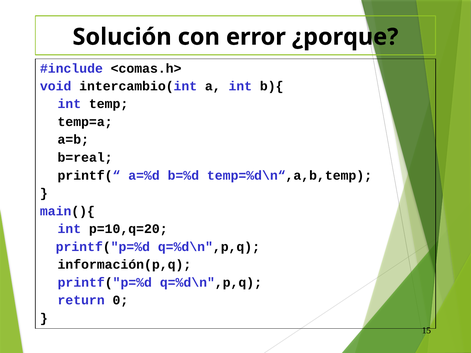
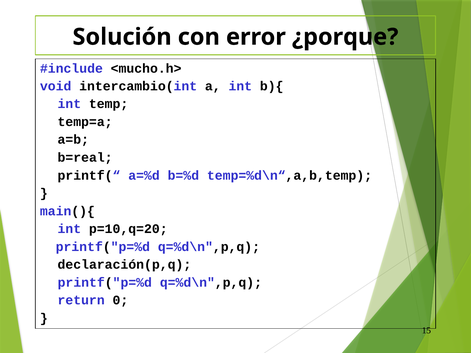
<comas.h>: <comas.h> -> <mucho.h>
información(p,q: información(p,q -> declaración(p,q
